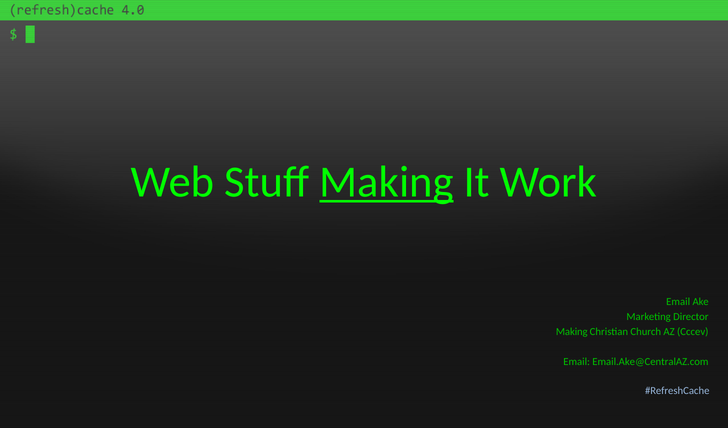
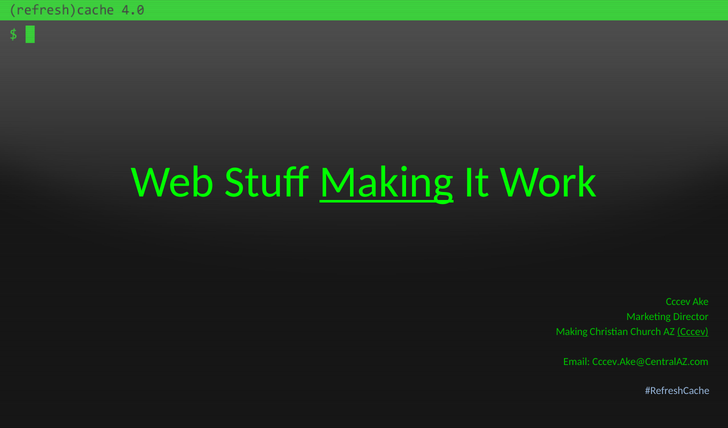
Email at (678, 302): Email -> Cccev
Cccev at (693, 332) underline: none -> present
Email.Ake@CentralAZ.com: Email.Ake@CentralAZ.com -> Cccev.Ake@CentralAZ.com
